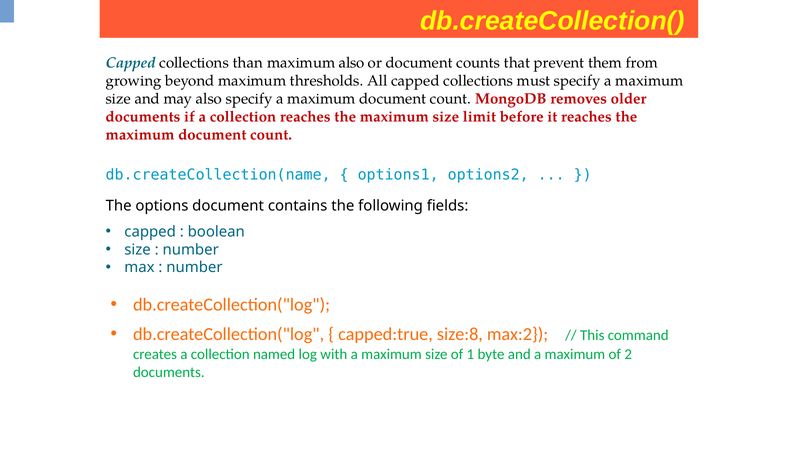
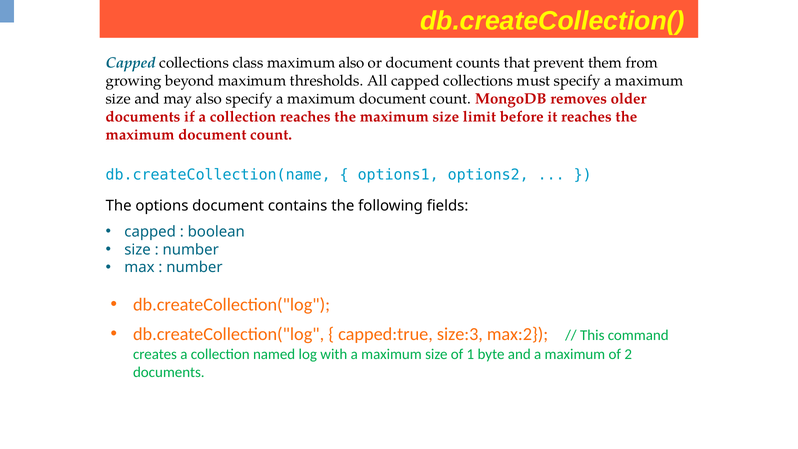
than: than -> class
size:8: size:8 -> size:3
